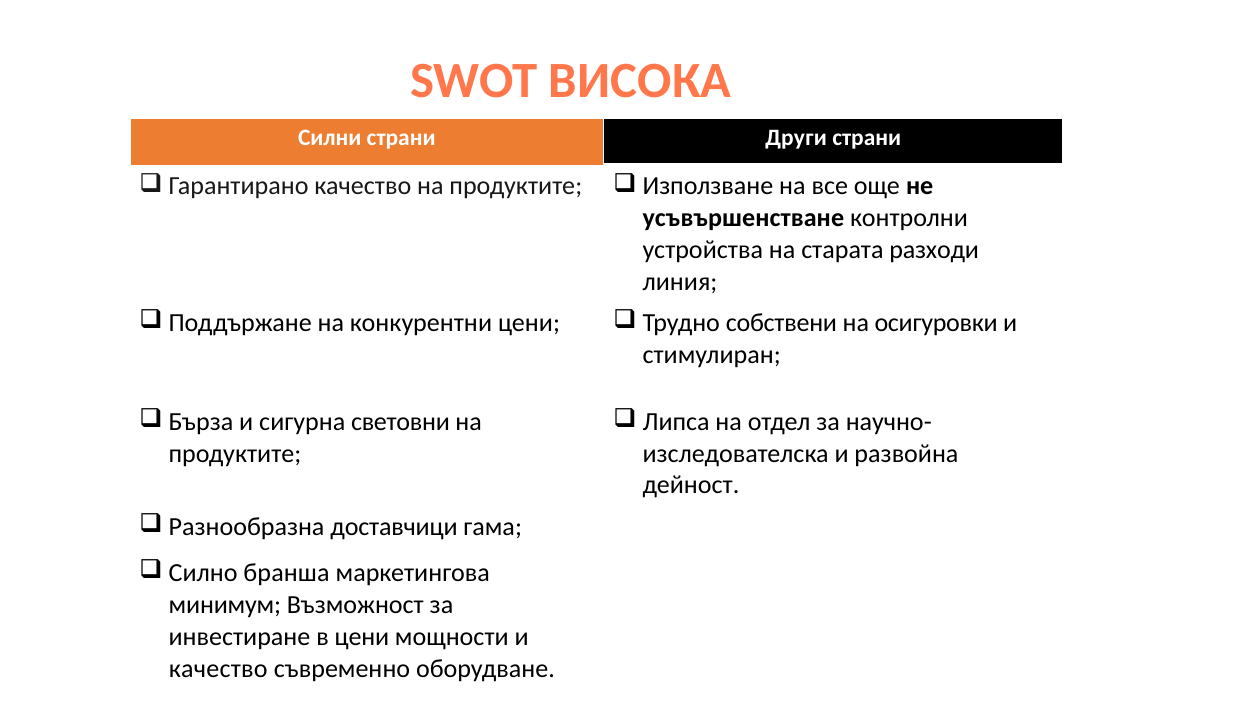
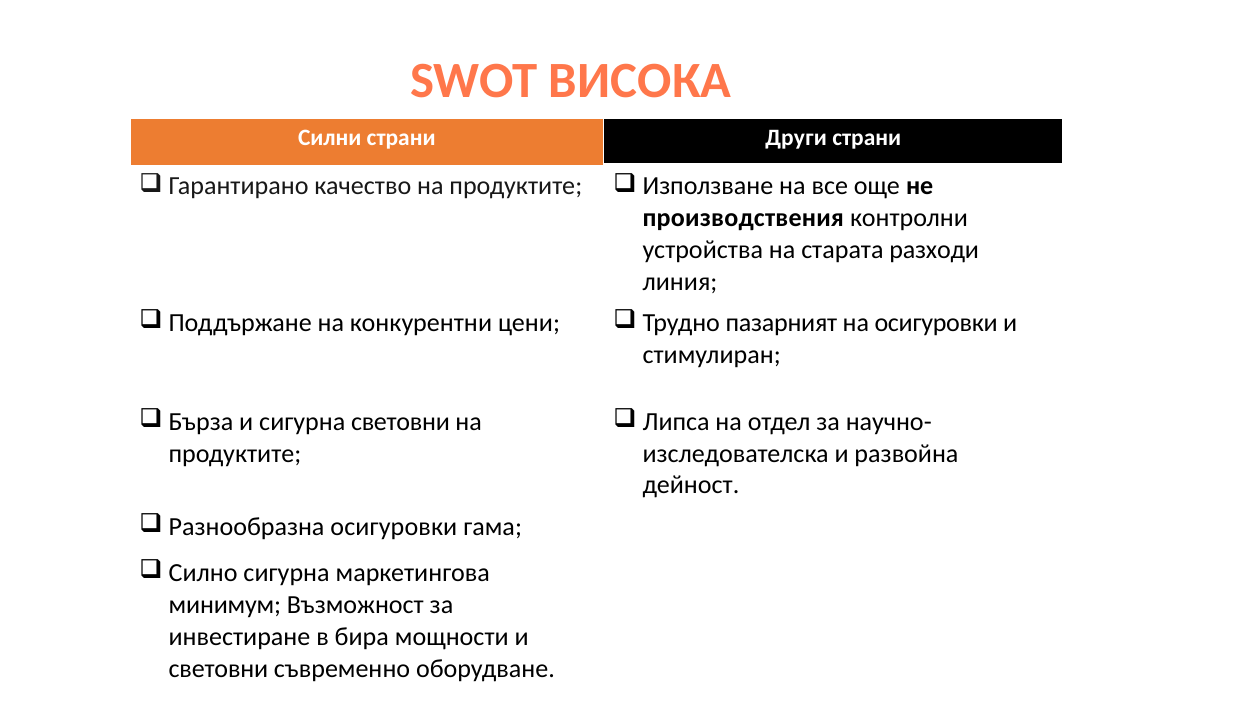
усъвършенстване: усъвършенстване -> производствения
собствени: собствени -> пазарният
доставчици at (394, 527): доставчици -> осигуровки
бранша at (287, 573): бранша -> сигурна
в цени: цени -> бира
качество at (218, 669): качество -> световни
